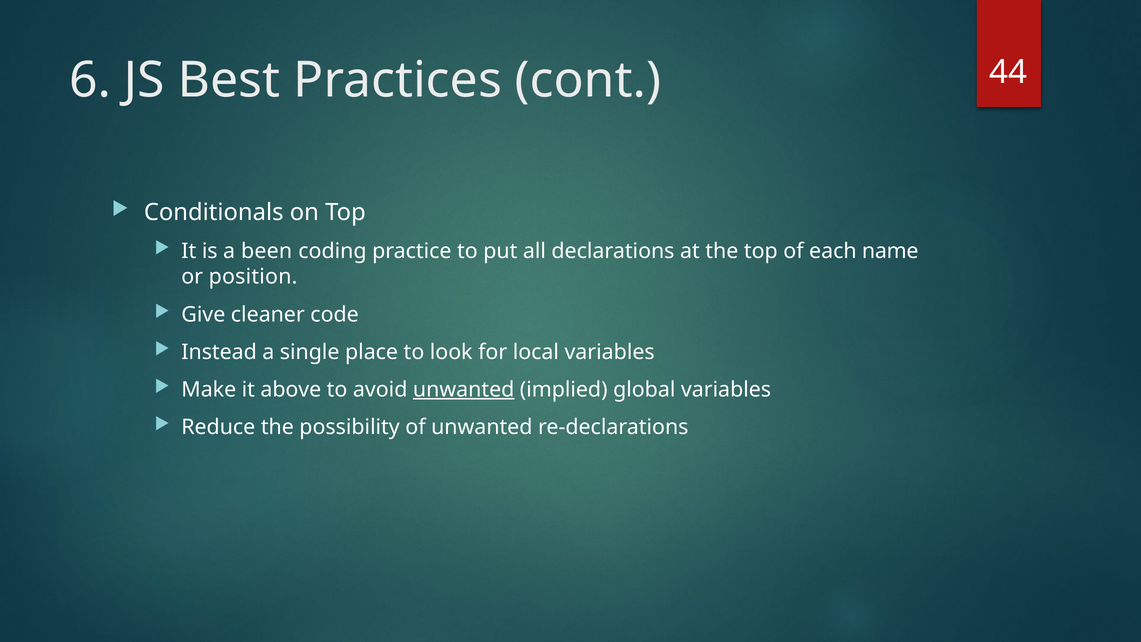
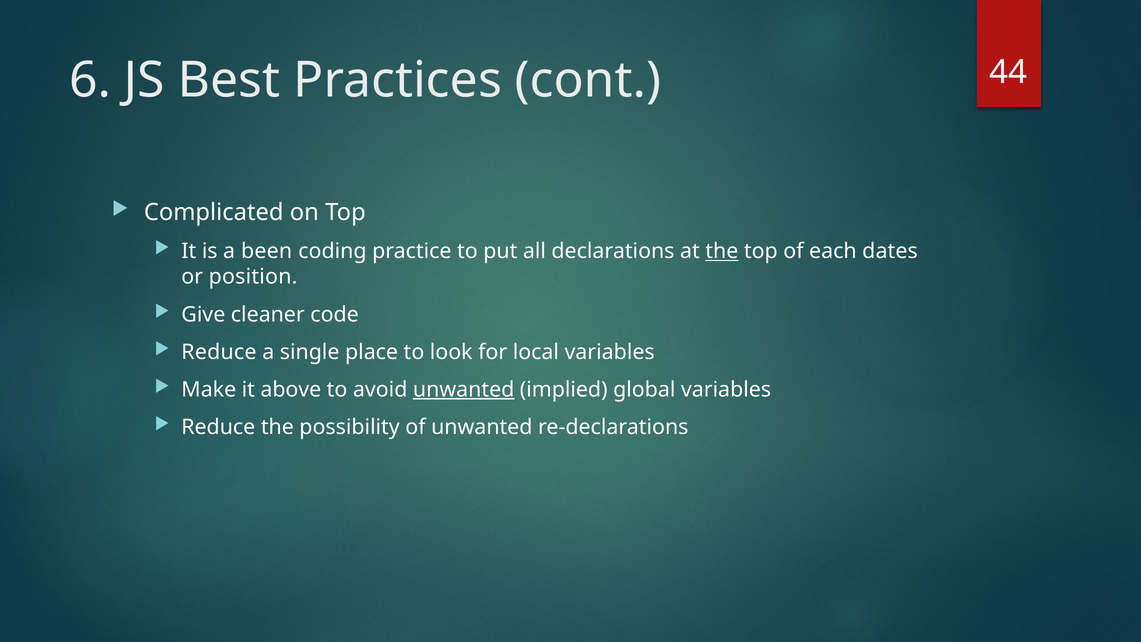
Conditionals: Conditionals -> Complicated
the at (722, 251) underline: none -> present
name: name -> dates
Instead at (219, 352): Instead -> Reduce
